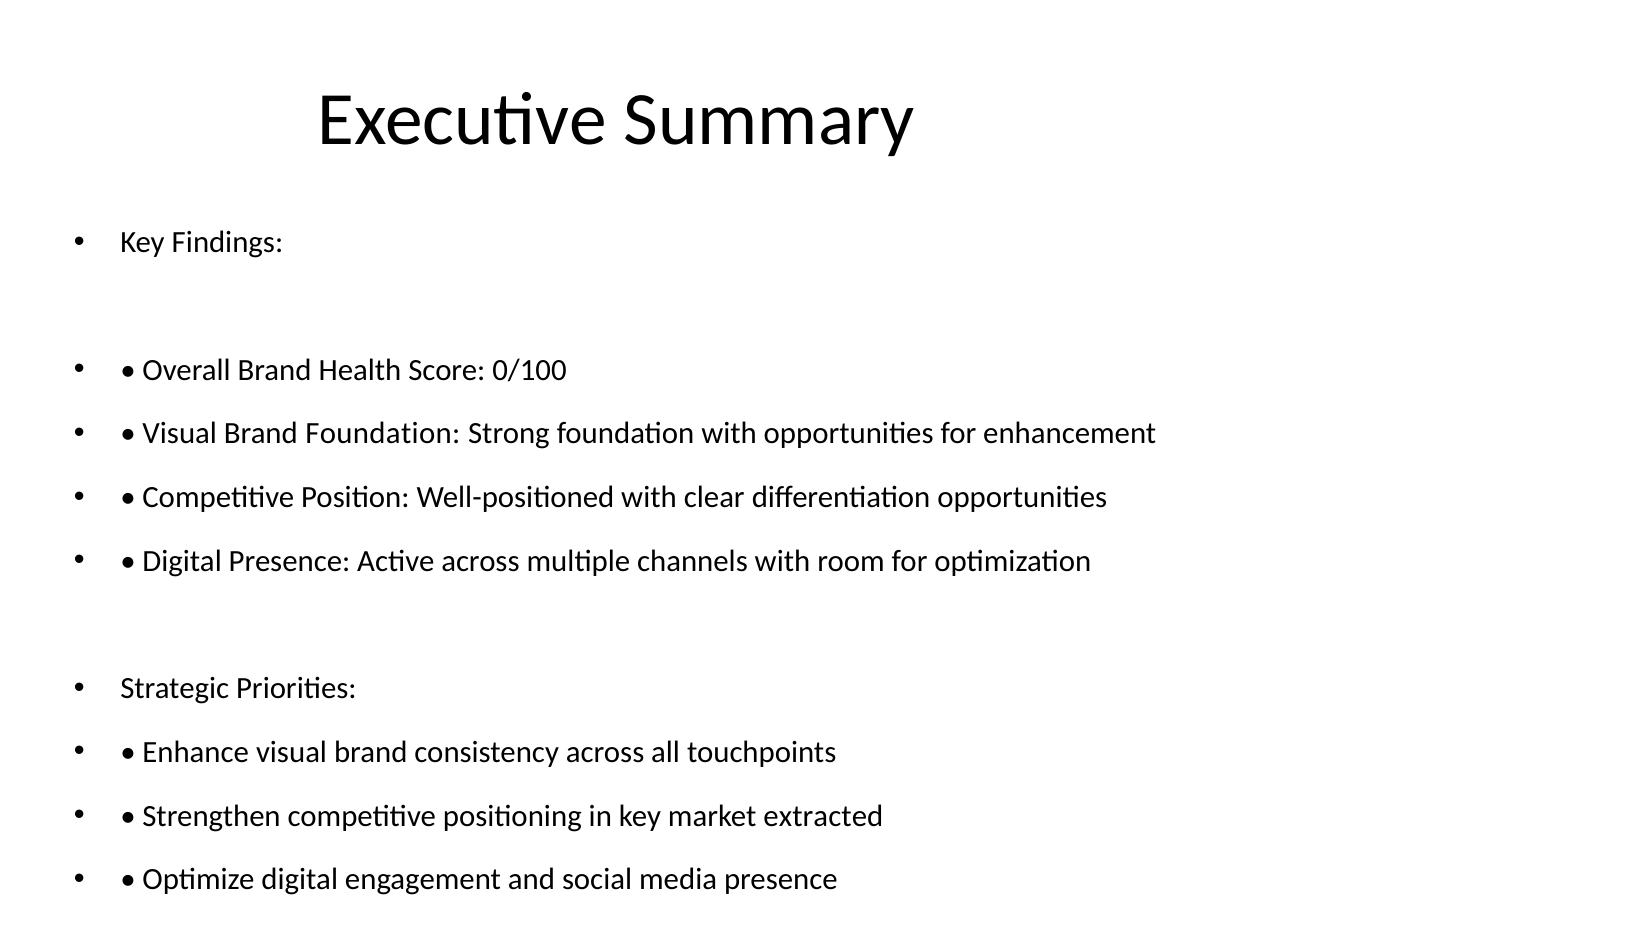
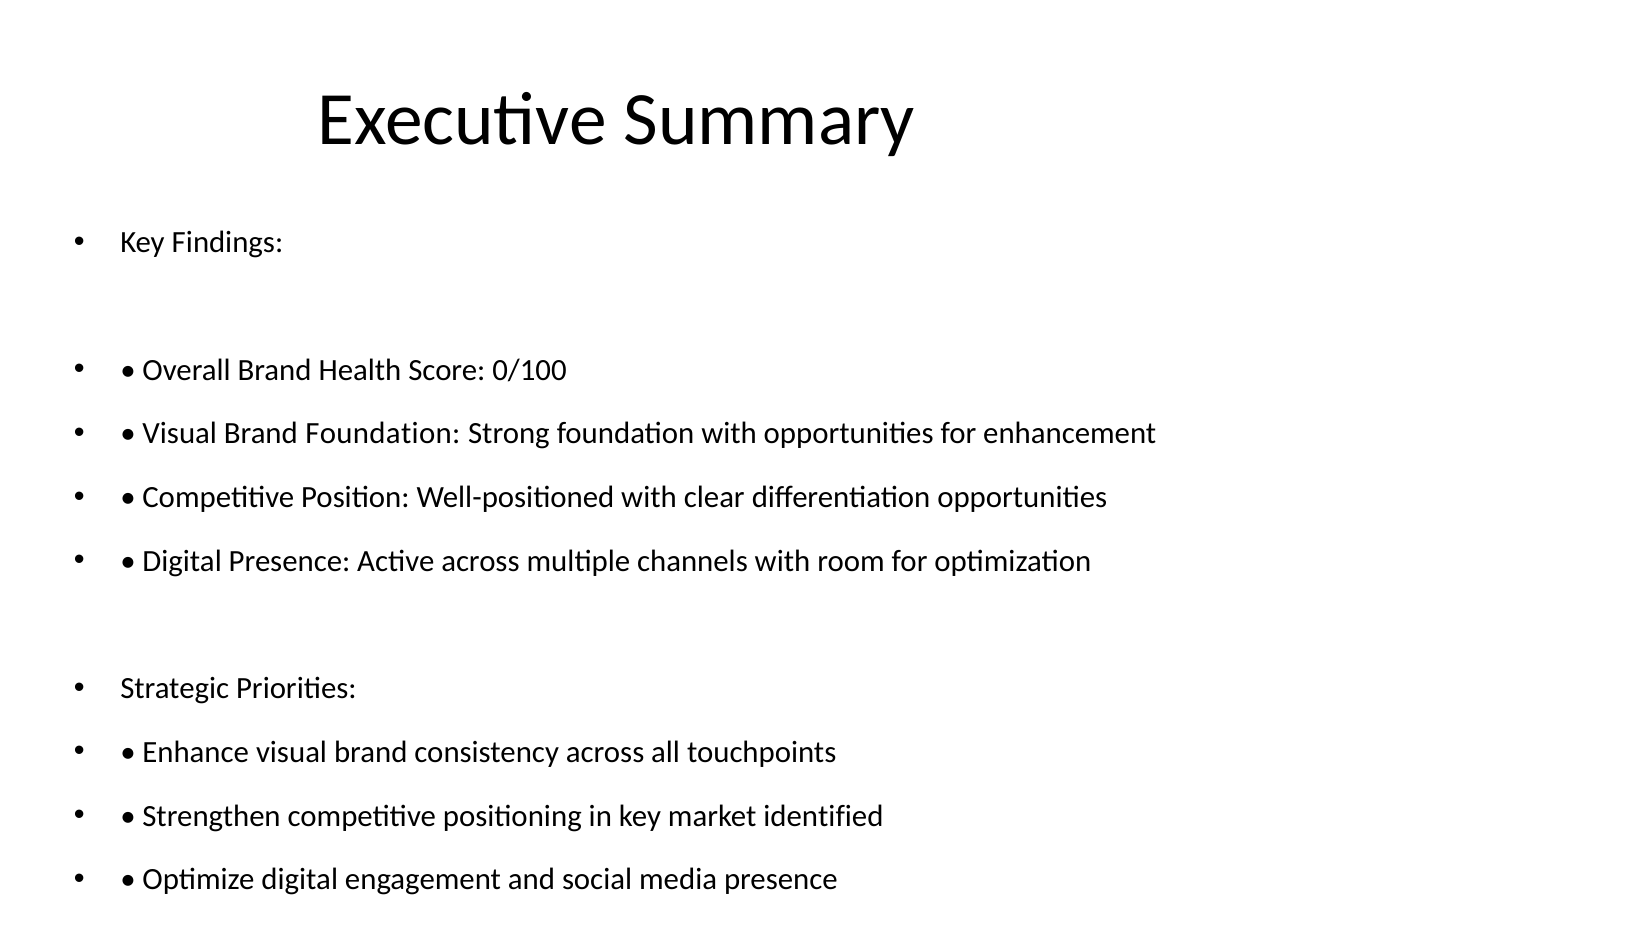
extracted: extracted -> identified
